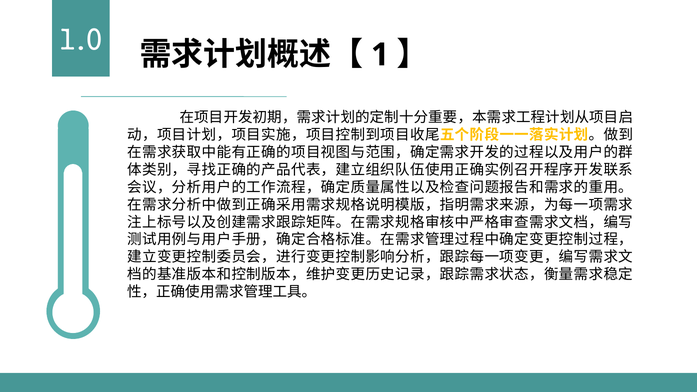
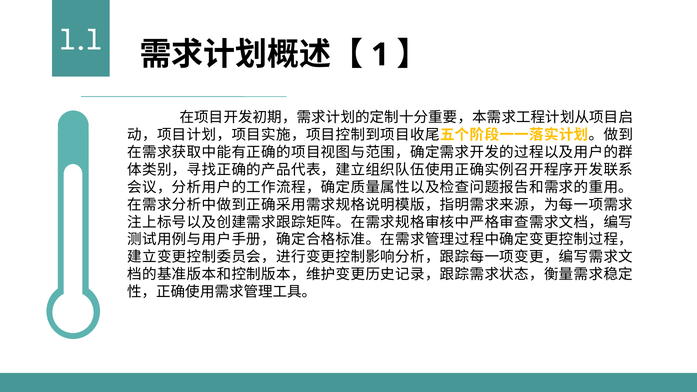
1.0: 1.0 -> 1.1
